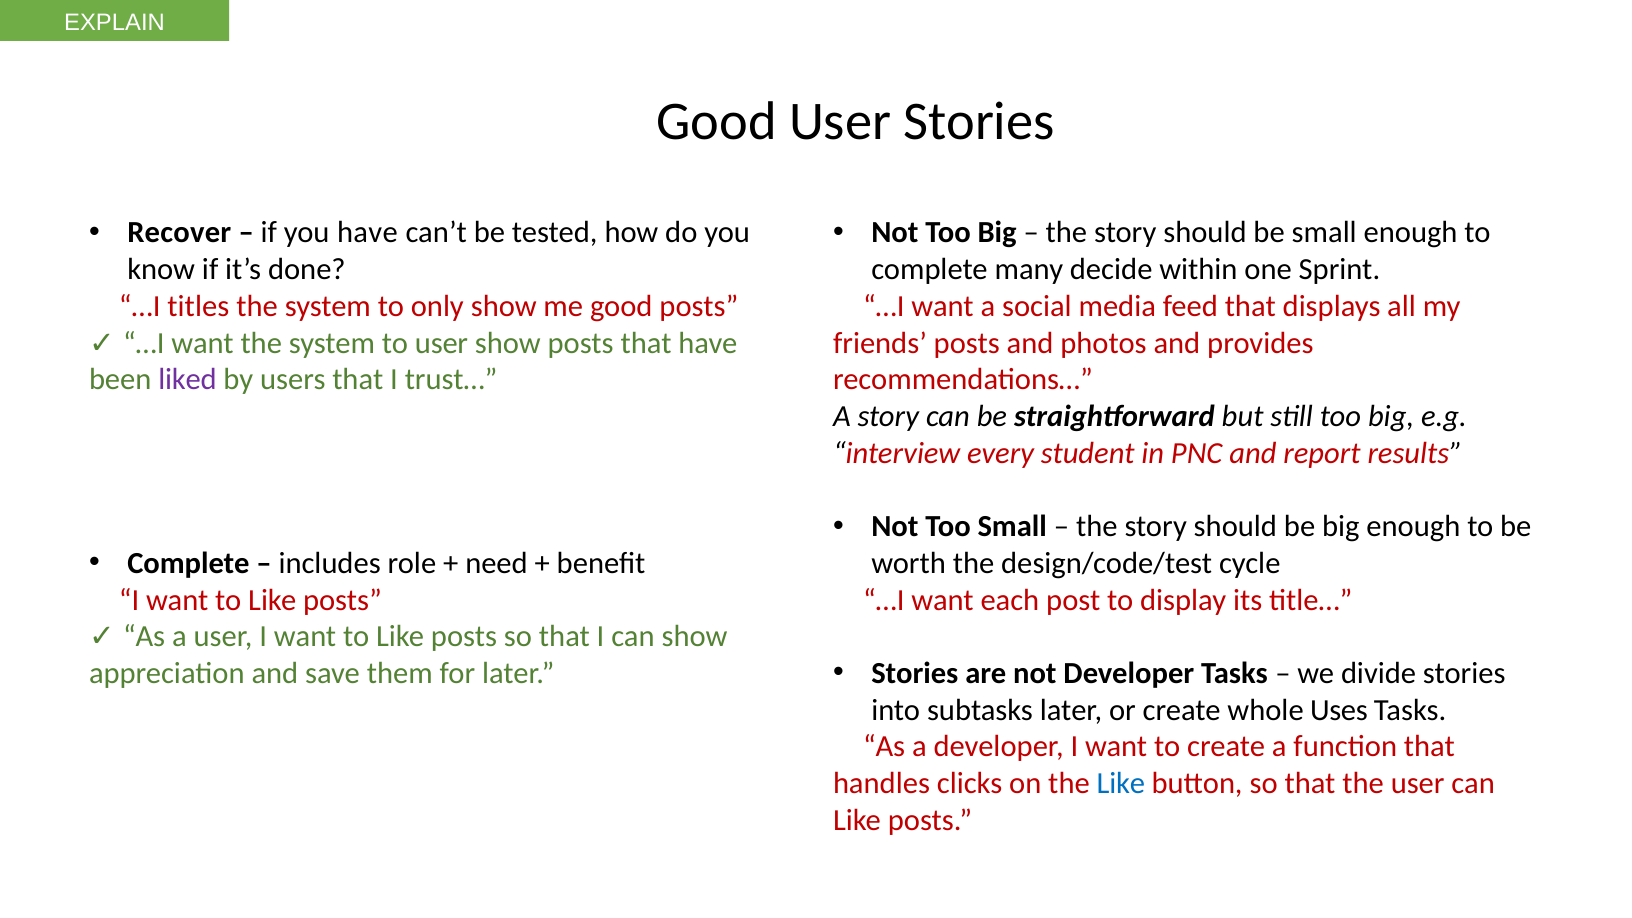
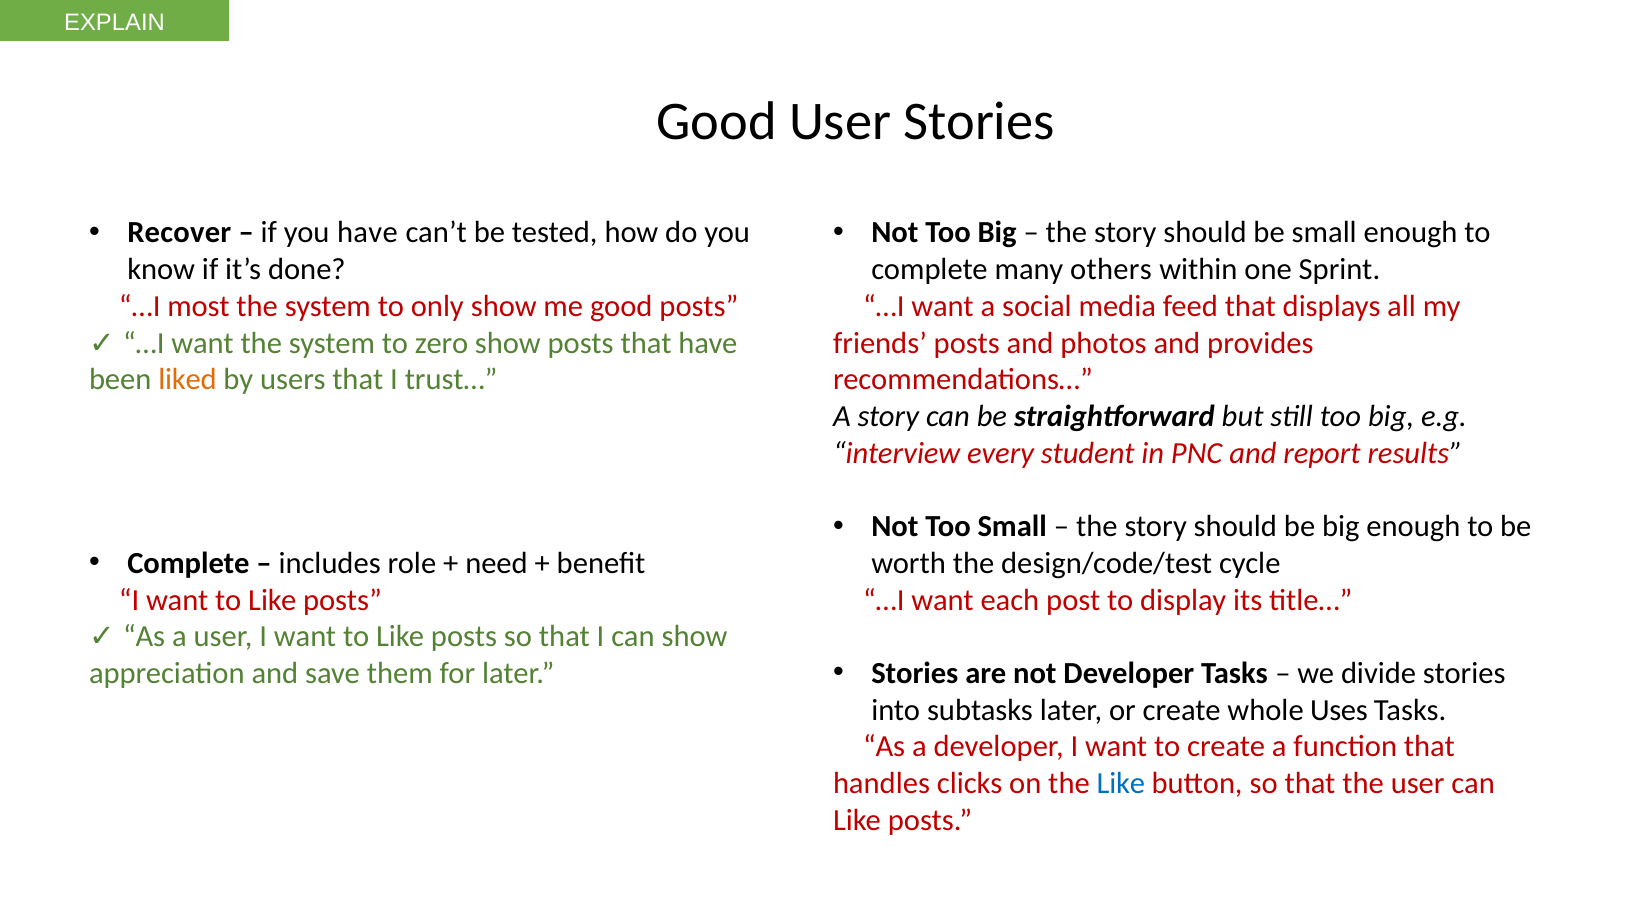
decide: decide -> others
titles: titles -> most
to user: user -> zero
liked colour: purple -> orange
